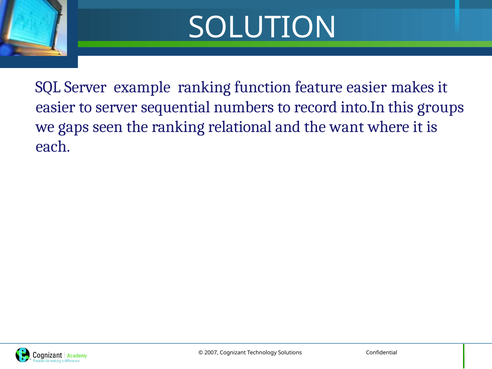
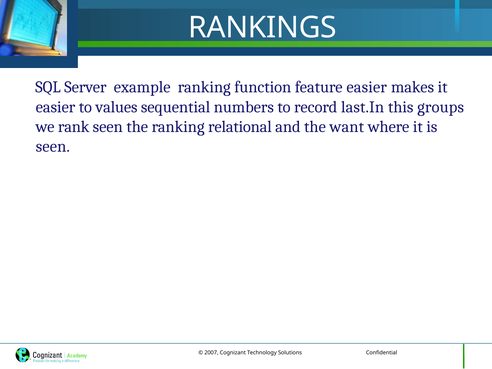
SOLUTION: SOLUTION -> RANKINGS
to server: server -> values
into.In: into.In -> last.In
gaps: gaps -> rank
each at (53, 146): each -> seen
